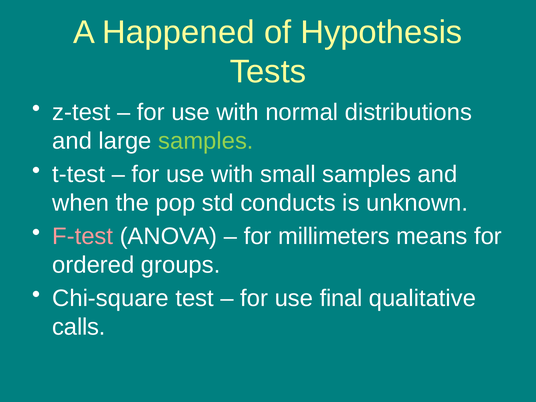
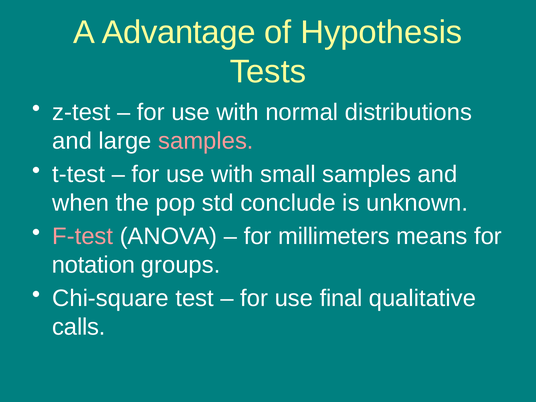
Happened: Happened -> Advantage
samples at (206, 141) colour: light green -> pink
conducts: conducts -> conclude
ordered: ordered -> notation
